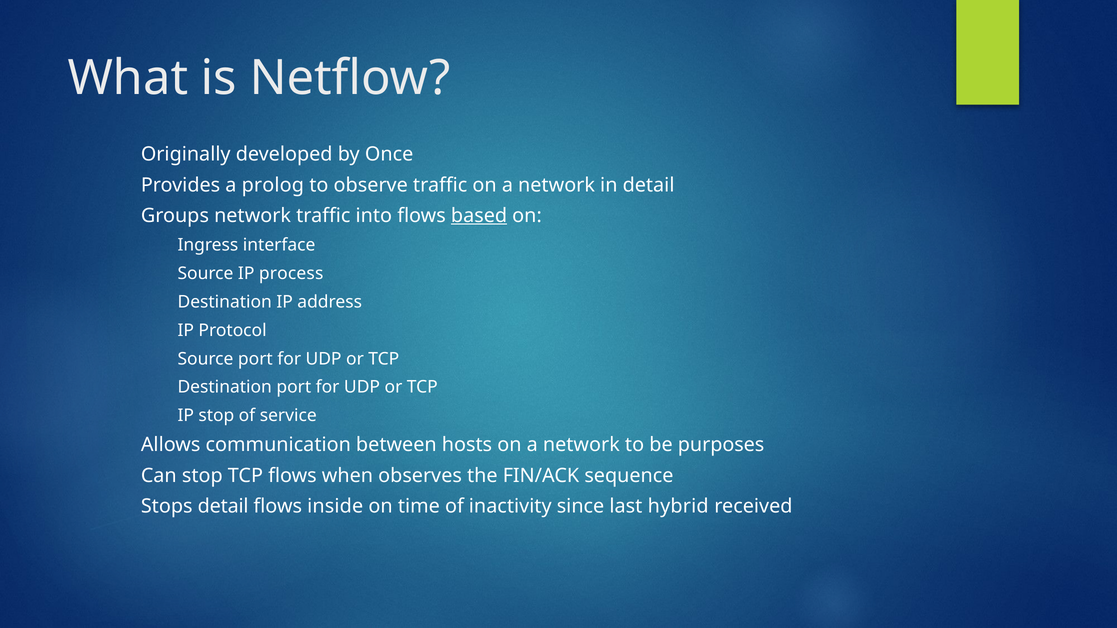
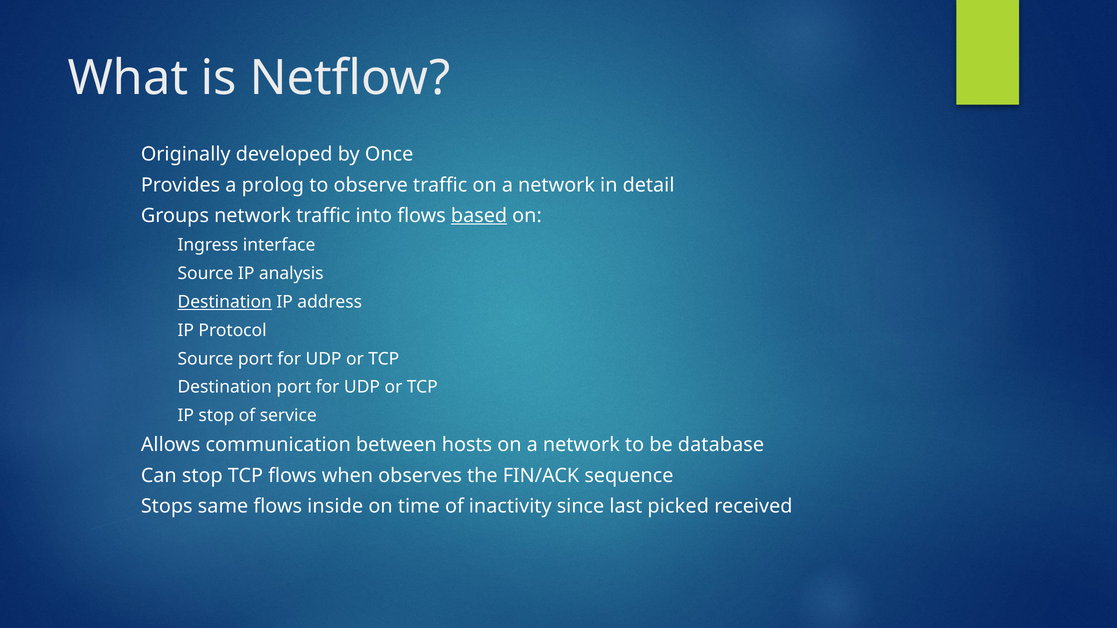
process: process -> analysis
Destination at (225, 302) underline: none -> present
purposes: purposes -> database
Stops detail: detail -> same
hybrid: hybrid -> picked
